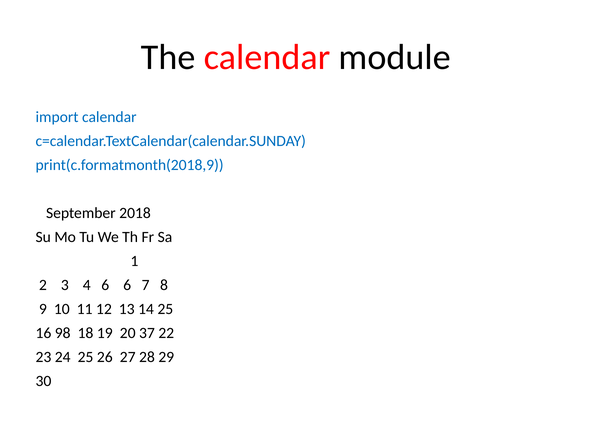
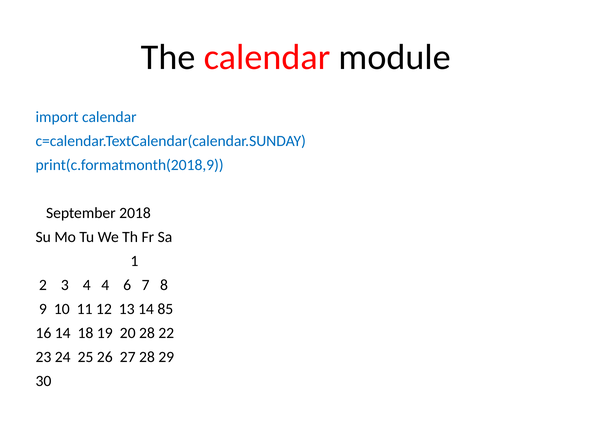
4 6: 6 -> 4
14 25: 25 -> 85
16 98: 98 -> 14
20 37: 37 -> 28
